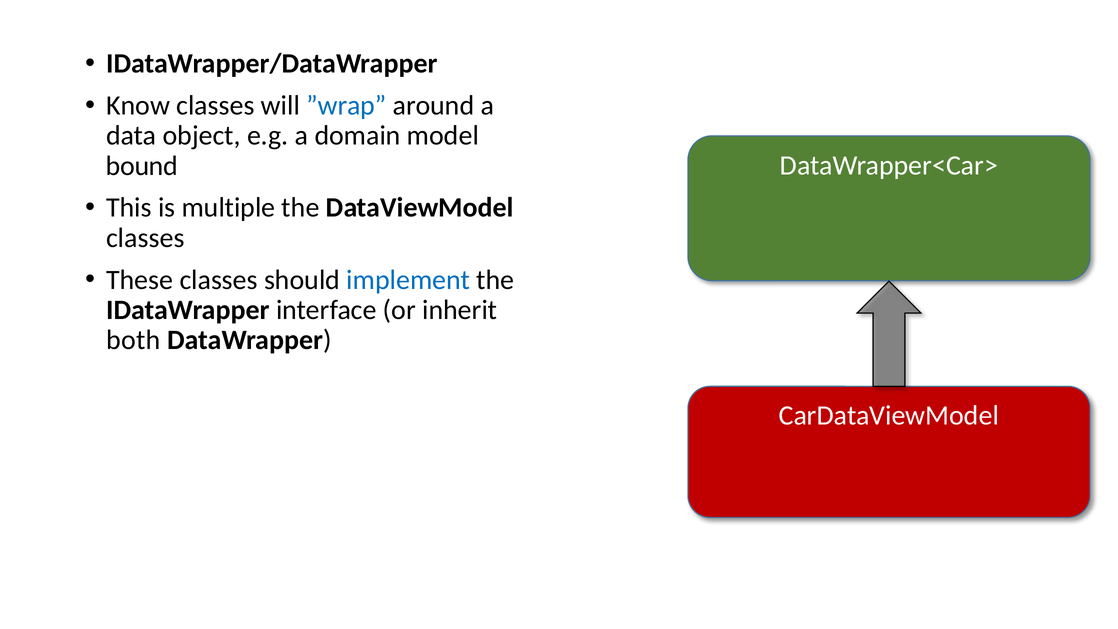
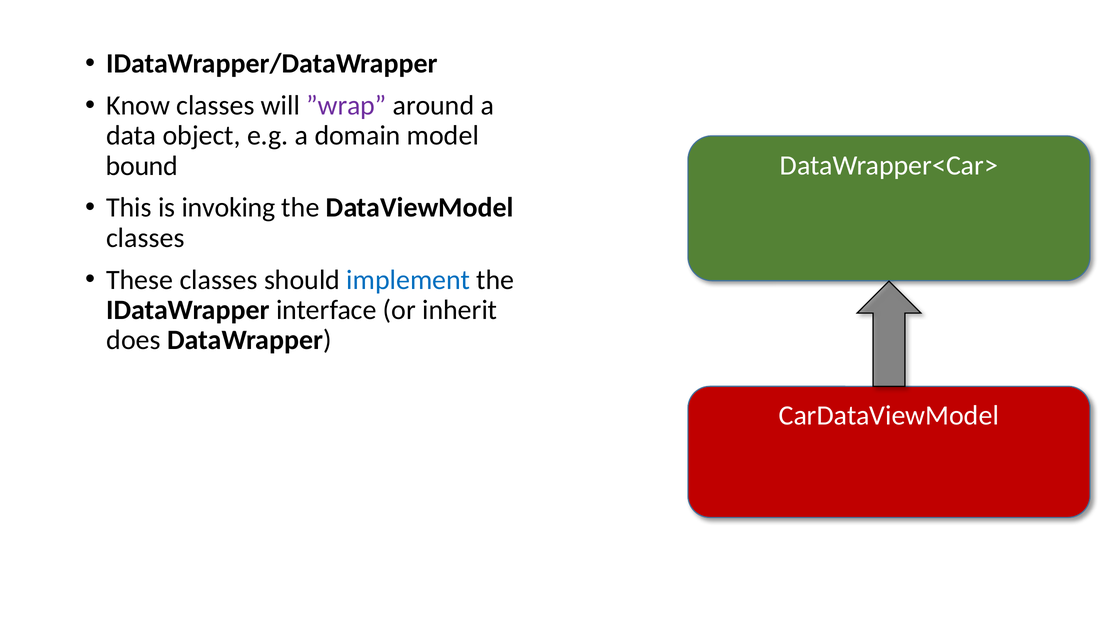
”wrap colour: blue -> purple
multiple: multiple -> invoking
both: both -> does
